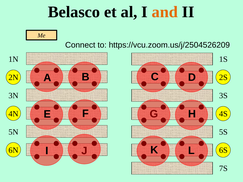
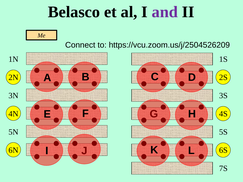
and colour: orange -> purple
